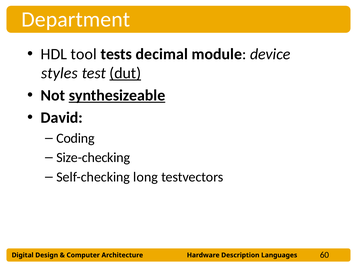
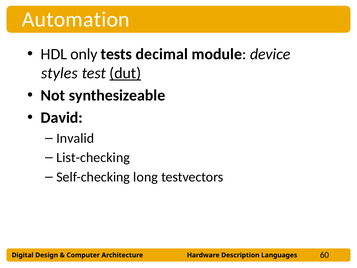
Department: Department -> Automation
tool: tool -> only
synthesizeable underline: present -> none
Coding: Coding -> Invalid
Size-checking: Size-checking -> List-checking
